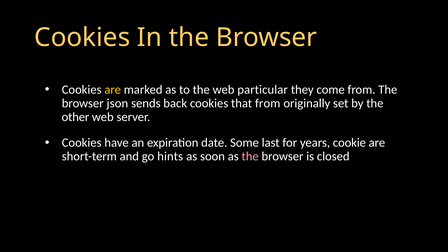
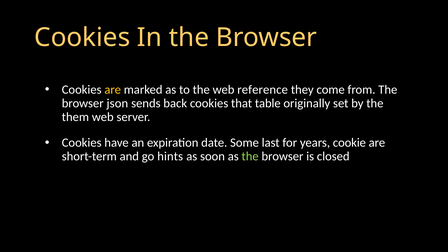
particular: particular -> reference
that from: from -> table
other: other -> them
the at (250, 156) colour: pink -> light green
